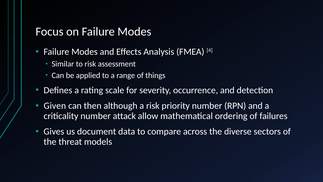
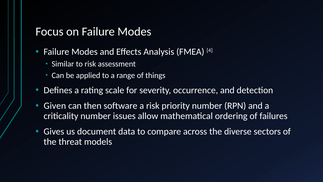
although: although -> software
attack: attack -> issues
